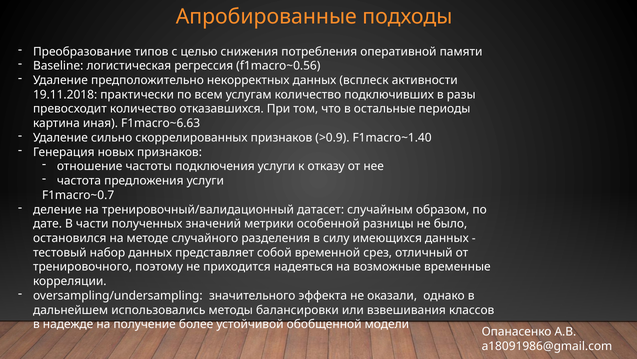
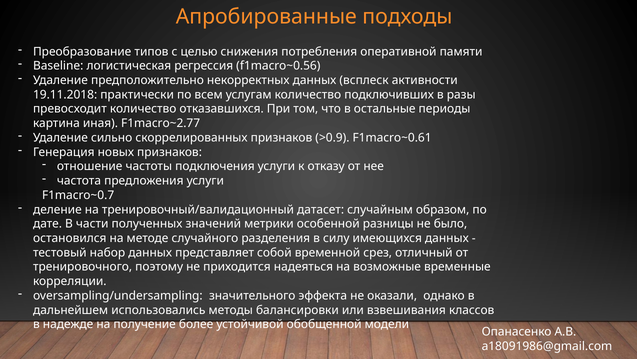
F1macro~6.63: F1macro~6.63 -> F1macro~2.77
F1macro~1.40: F1macro~1.40 -> F1macro~0.61
